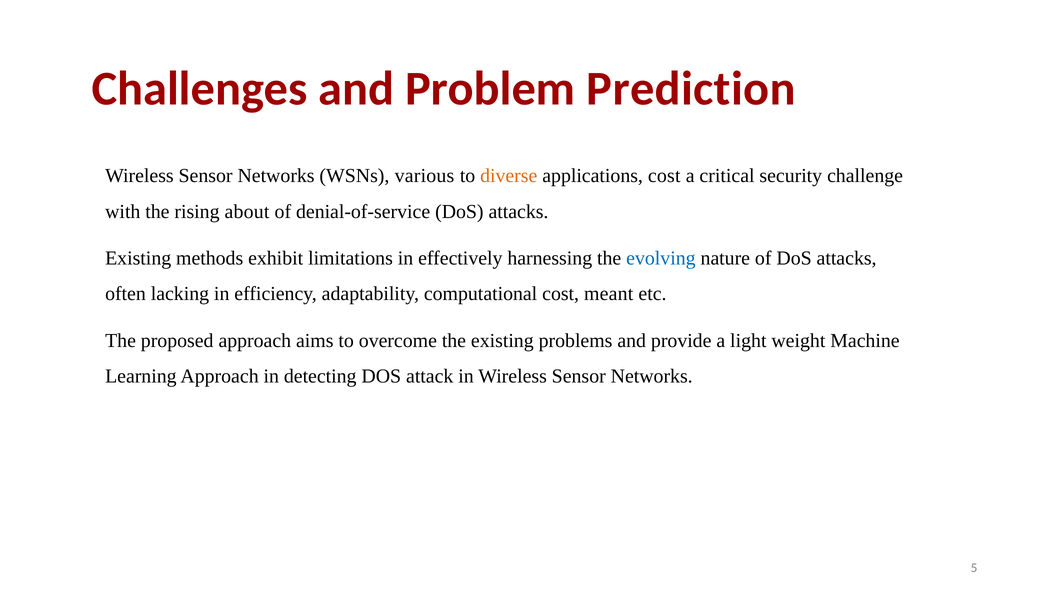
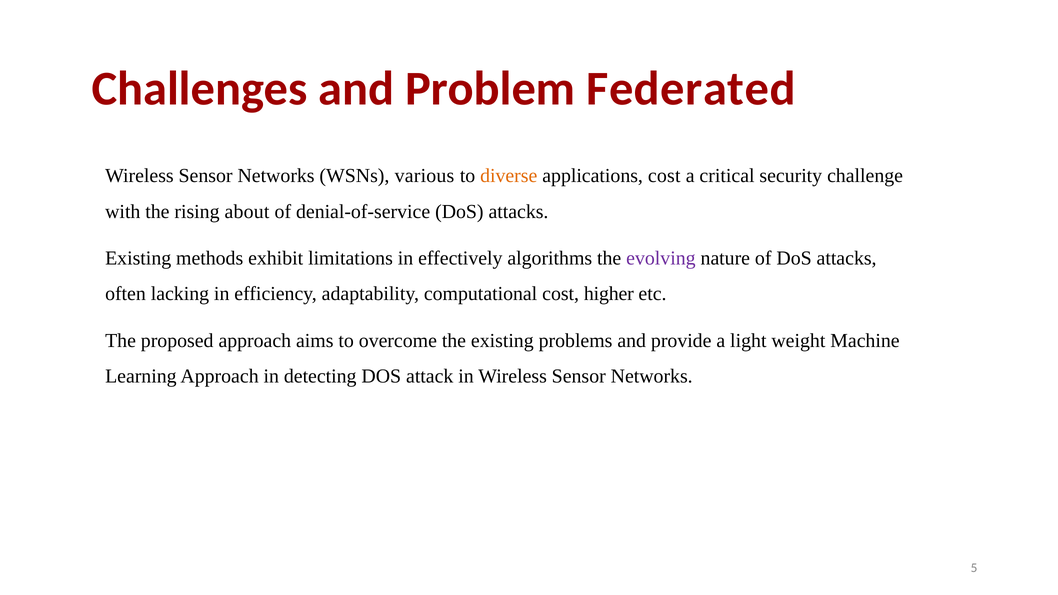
Prediction: Prediction -> Federated
harnessing: harnessing -> algorithms
evolving colour: blue -> purple
meant: meant -> higher
